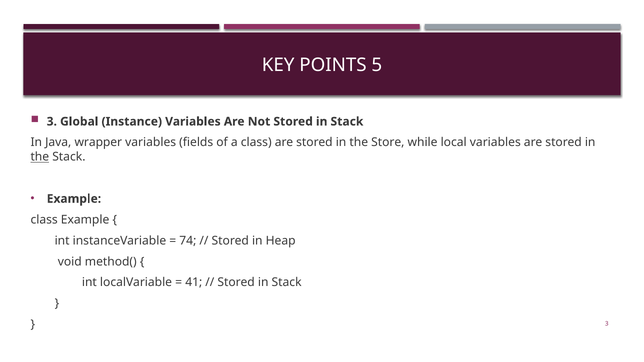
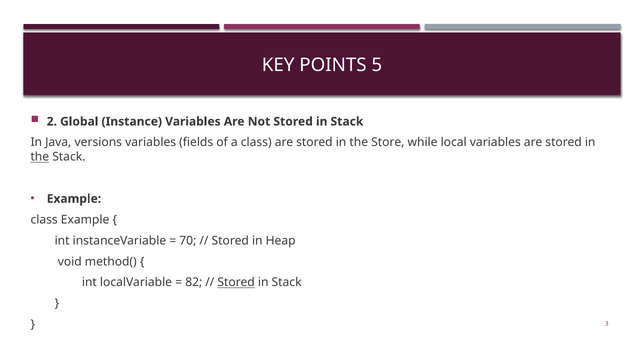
3 at (52, 122): 3 -> 2
wrapper: wrapper -> versions
74: 74 -> 70
41: 41 -> 82
Stored at (236, 283) underline: none -> present
